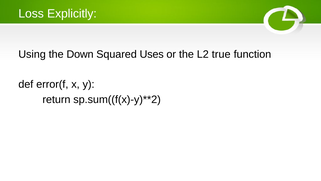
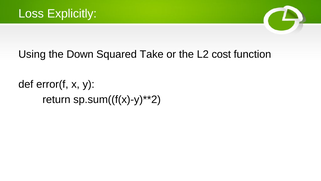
Uses: Uses -> Take
true: true -> cost
